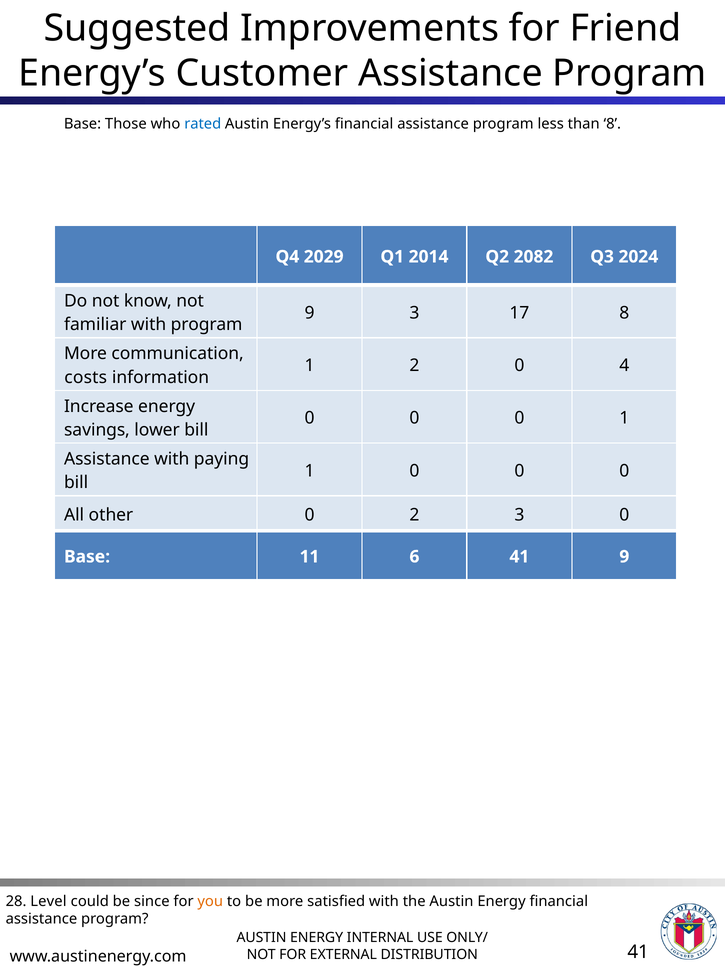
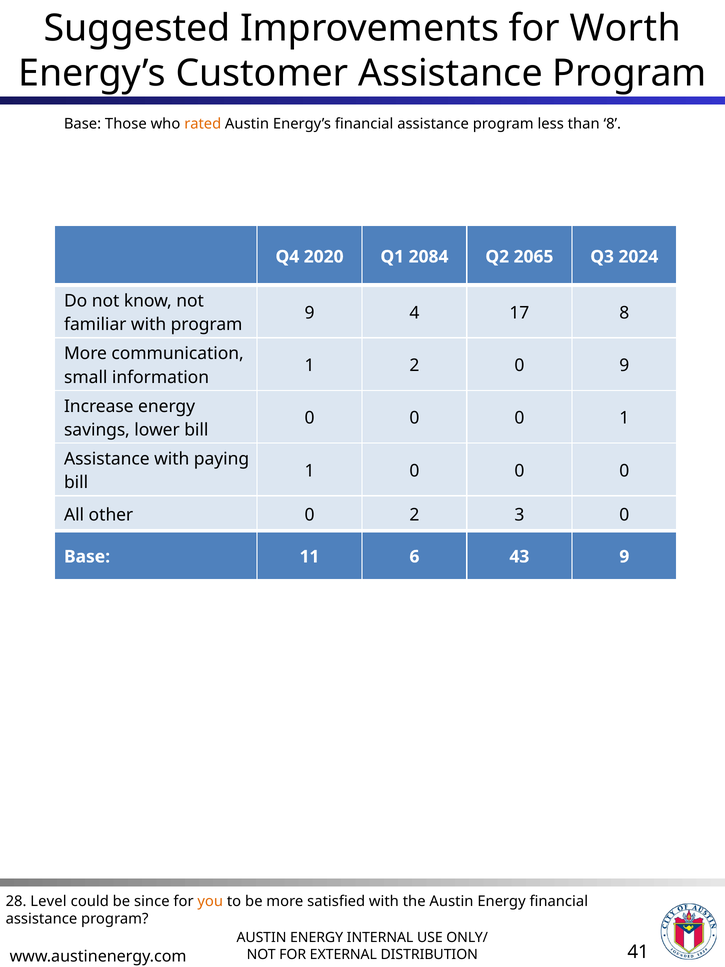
Friend: Friend -> Worth
rated colour: blue -> orange
2029: 2029 -> 2020
2014: 2014 -> 2084
2082: 2082 -> 2065
9 3: 3 -> 4
0 4: 4 -> 9
costs: costs -> small
6 41: 41 -> 43
